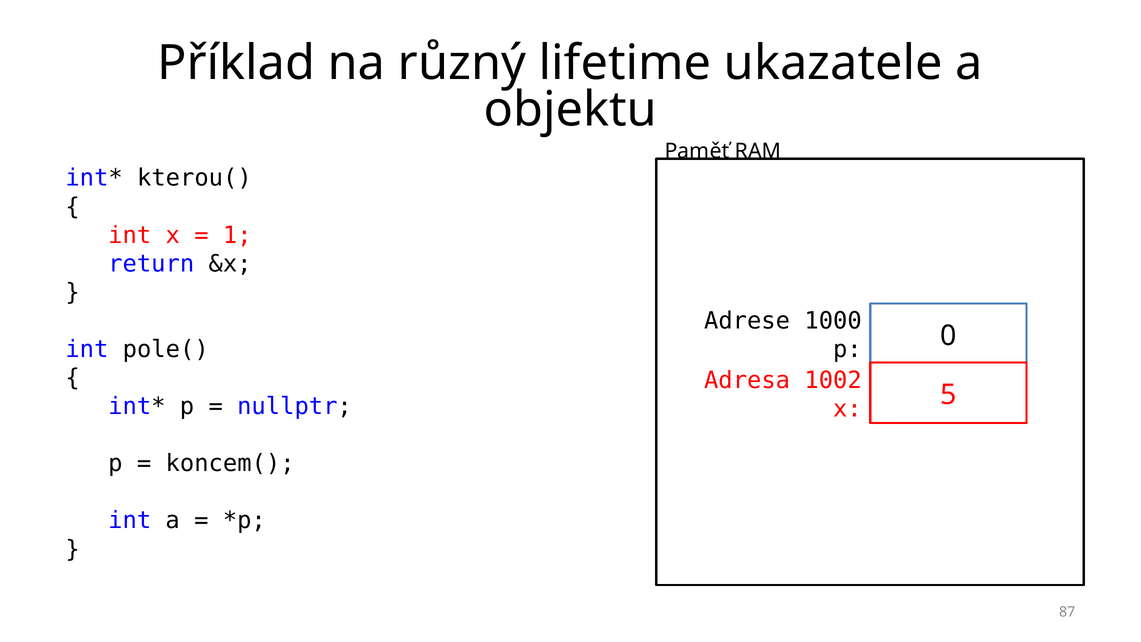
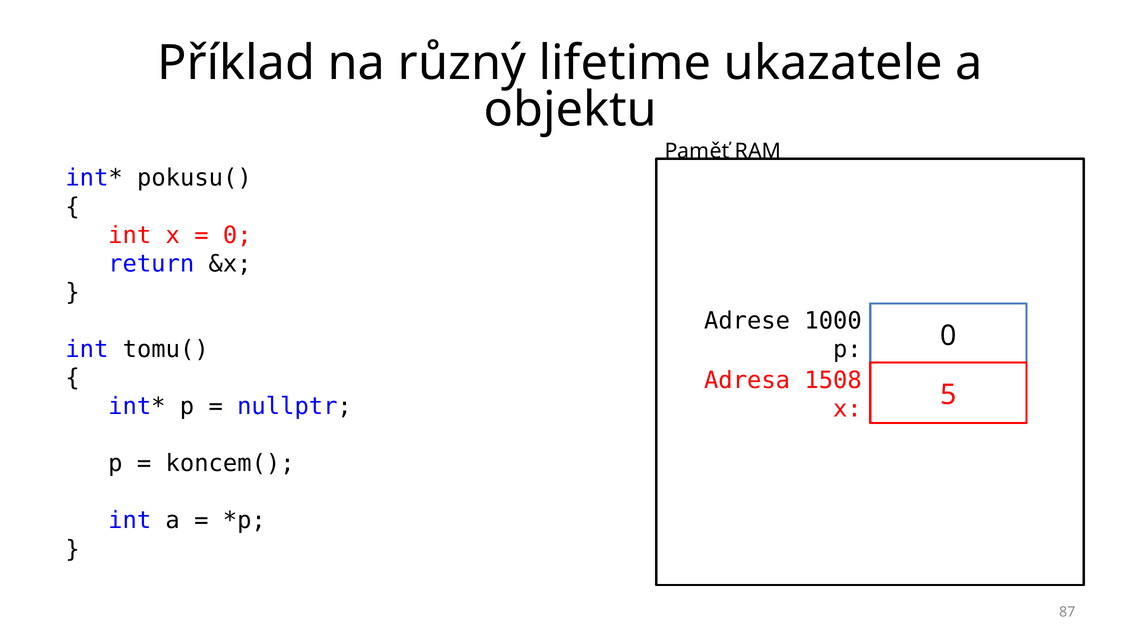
kterou(: kterou( -> pokusu(
1 at (237, 235): 1 -> 0
pole(: pole( -> tomu(
1002: 1002 -> 1508
